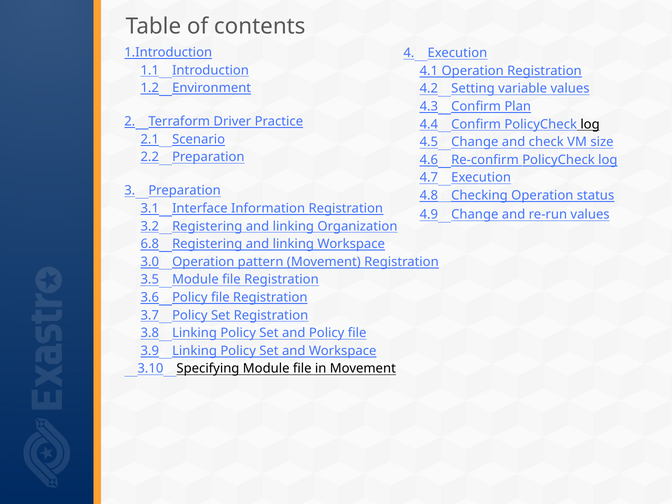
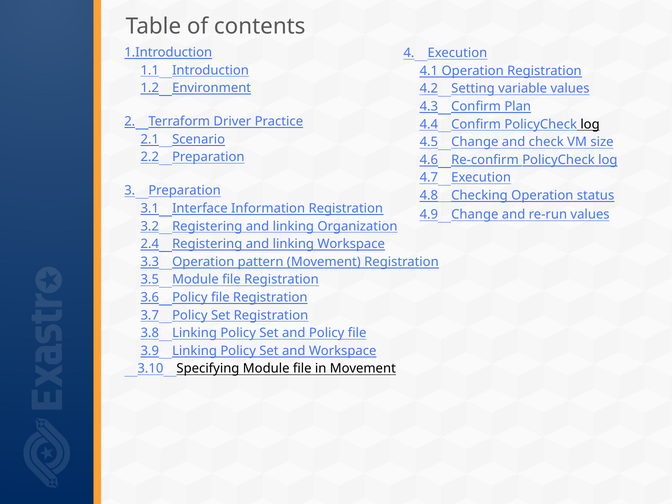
6.8: 6.8 -> 2.4
3.0: 3.0 -> 3.3
